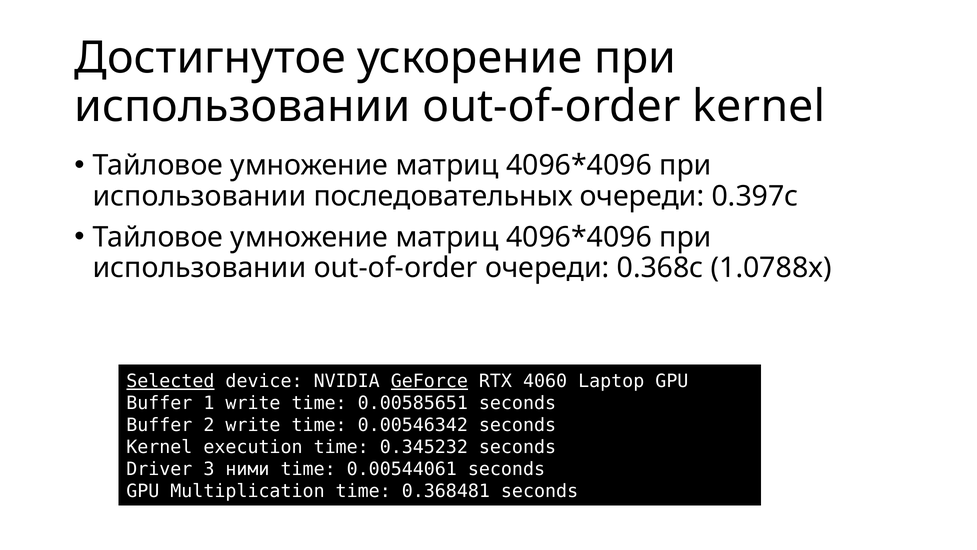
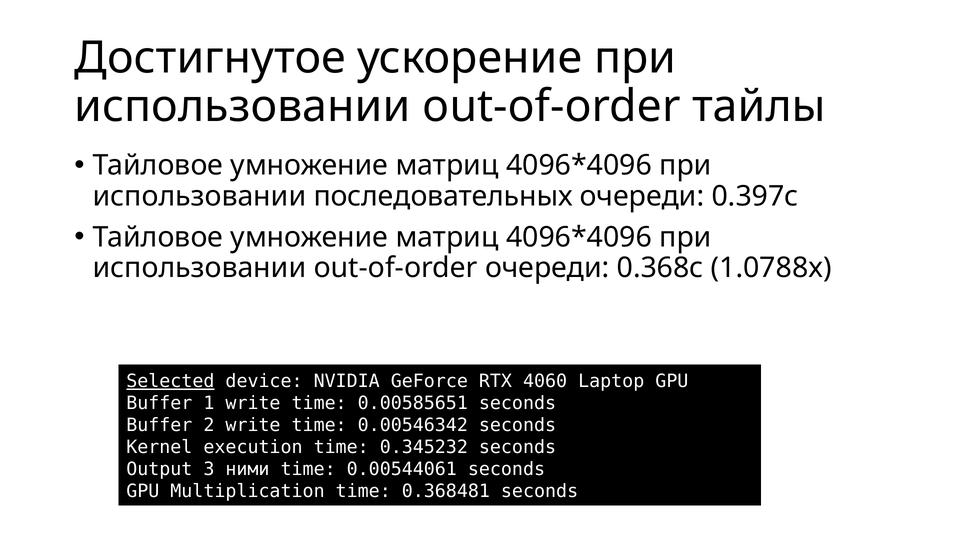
out-of-order kernel: kernel -> тайлы
GeForce underline: present -> none
Driver: Driver -> Output
